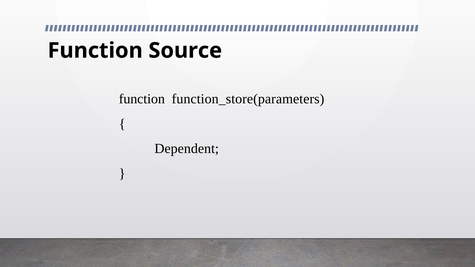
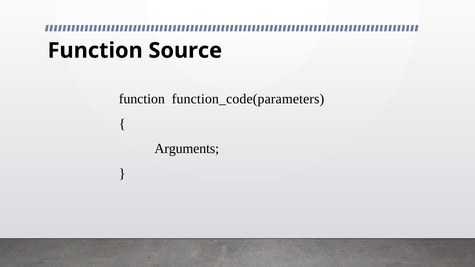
function_store(parameters: function_store(parameters -> function_code(parameters
Dependent: Dependent -> Arguments
